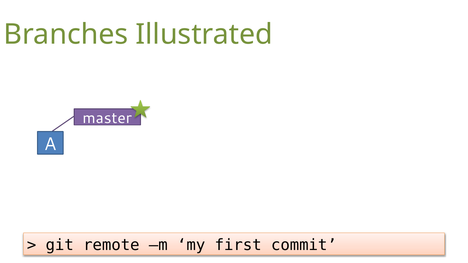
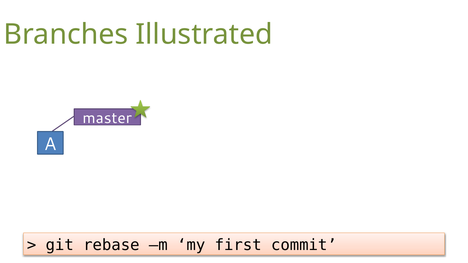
remote: remote -> rebase
